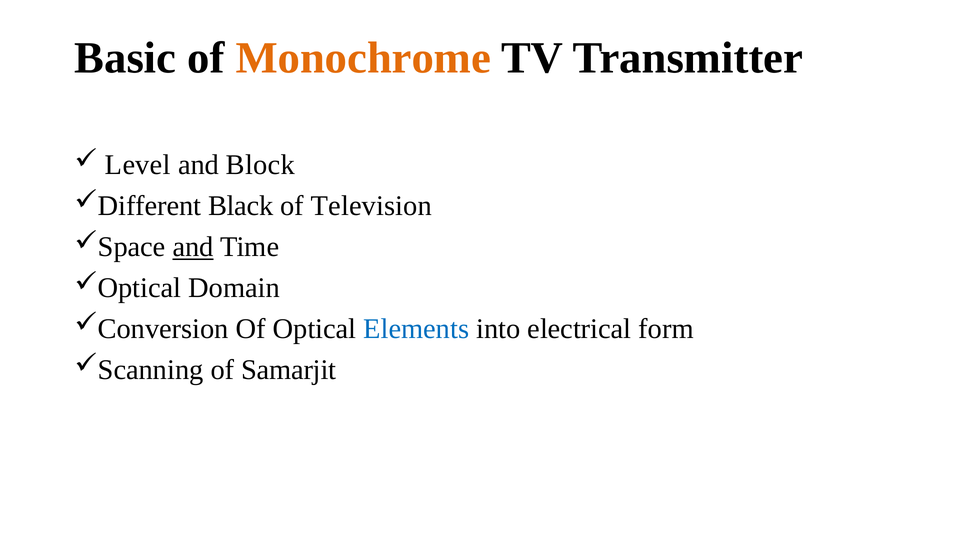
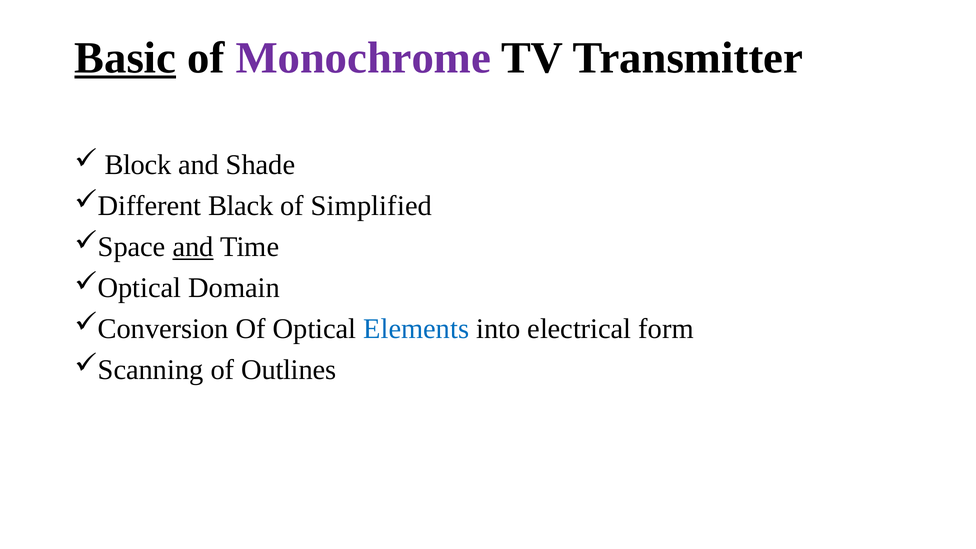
Basic underline: none -> present
Monochrome colour: orange -> purple
Level: Level -> Block
Block: Block -> Shade
Television: Television -> Simplified
Samarjit: Samarjit -> Outlines
